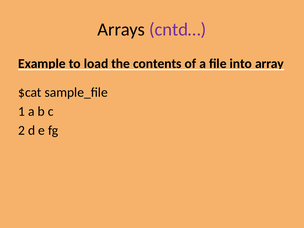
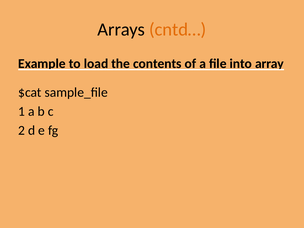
cntd… colour: purple -> orange
